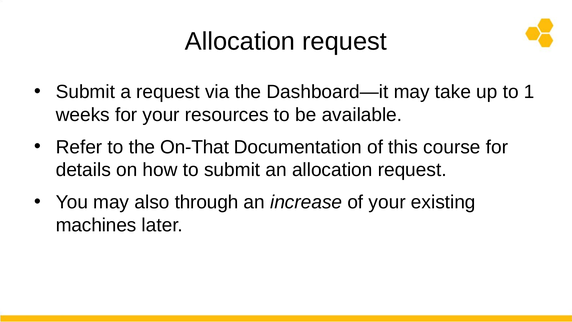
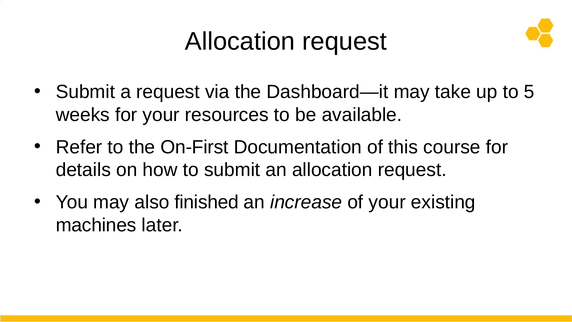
1: 1 -> 5
On-That: On-That -> On-First
through: through -> finished
